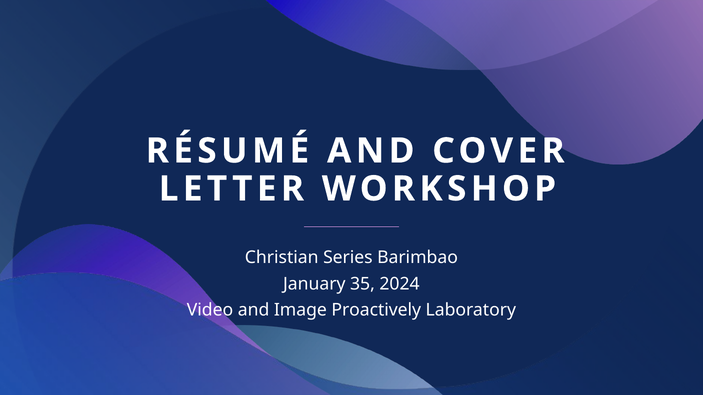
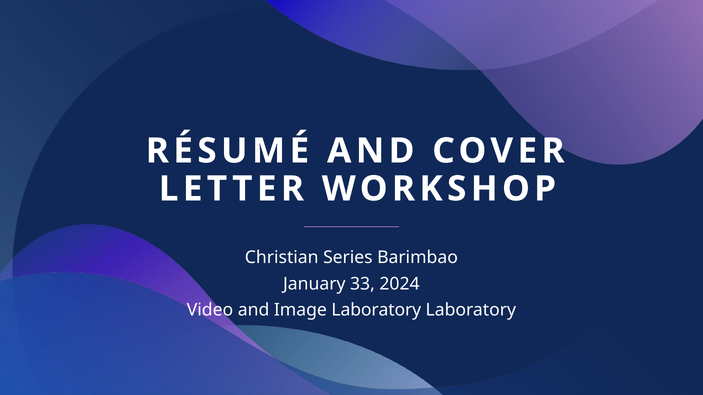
35: 35 -> 33
Image Proactively: Proactively -> Laboratory
